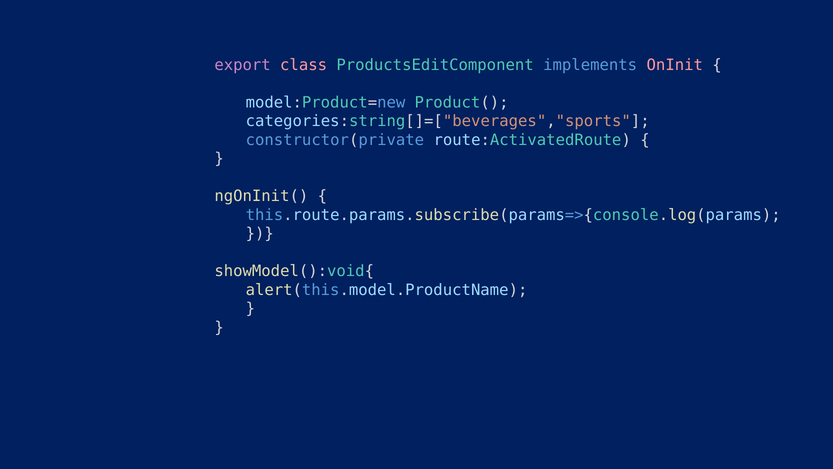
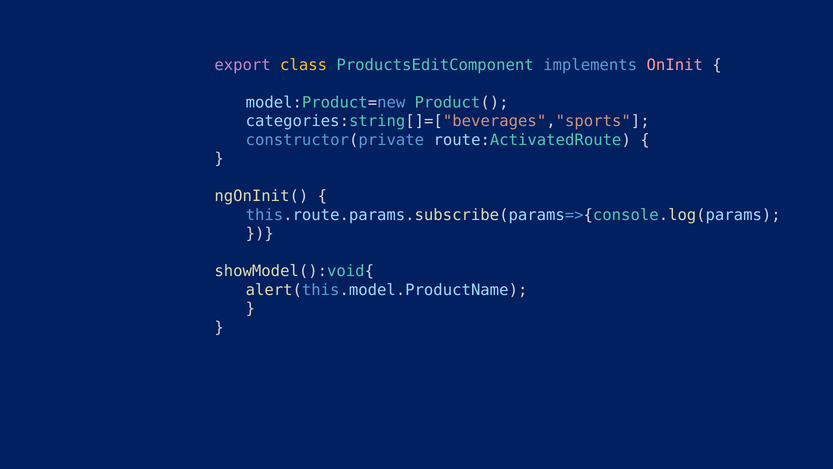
class colour: pink -> yellow
